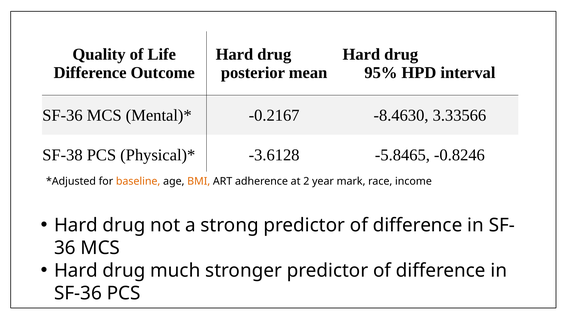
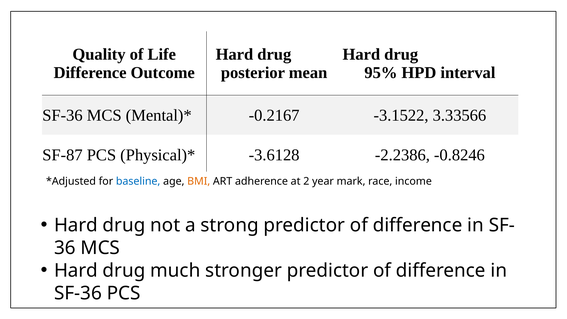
-8.4630: -8.4630 -> -3.1522
SF-38: SF-38 -> SF-87
-5.8465: -5.8465 -> -2.2386
baseline colour: orange -> blue
